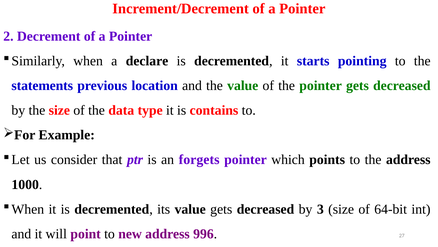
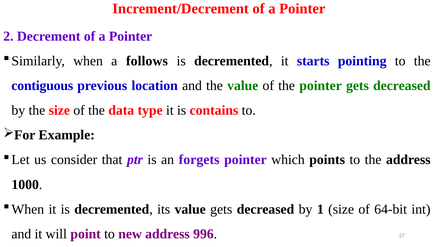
declare: declare -> follows
statements: statements -> contiguous
3: 3 -> 1
